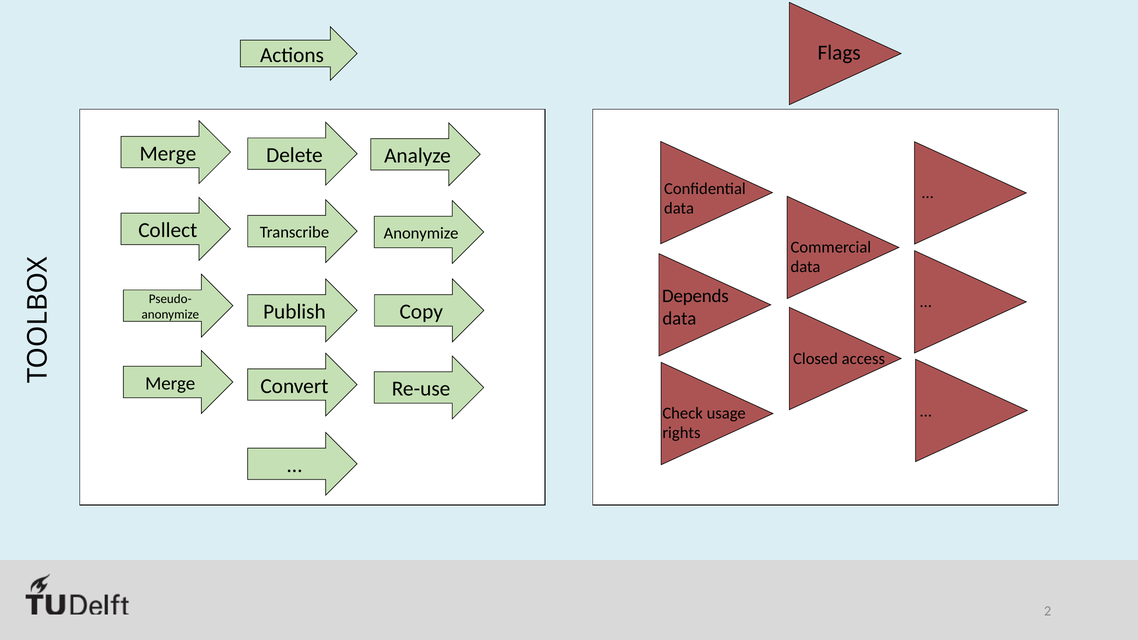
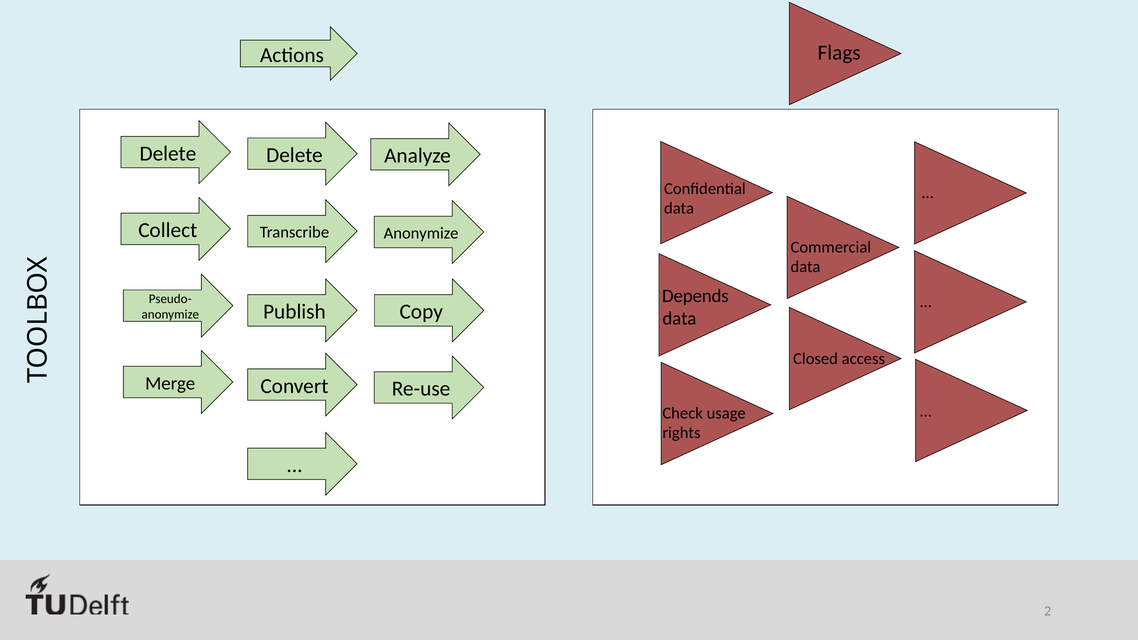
Merge at (168, 154): Merge -> Delete
